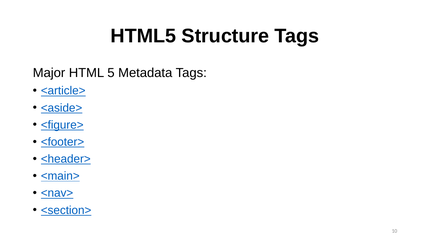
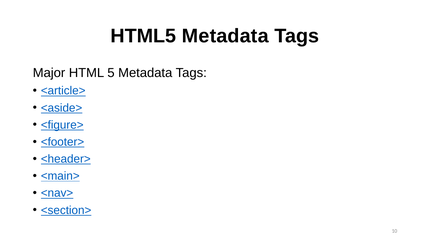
HTML5 Structure: Structure -> Metadata
